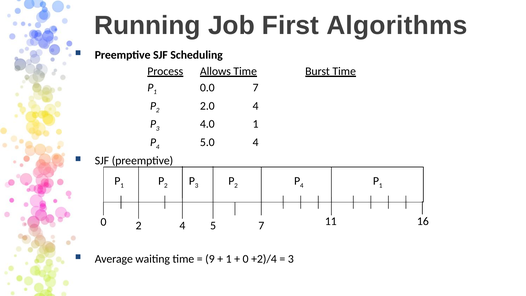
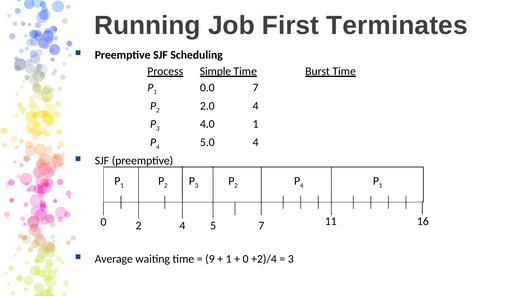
Algorithms: Algorithms -> Terminates
Allows: Allows -> Simple
